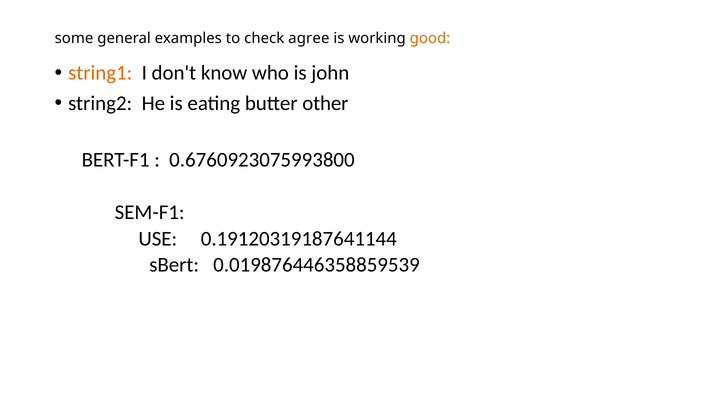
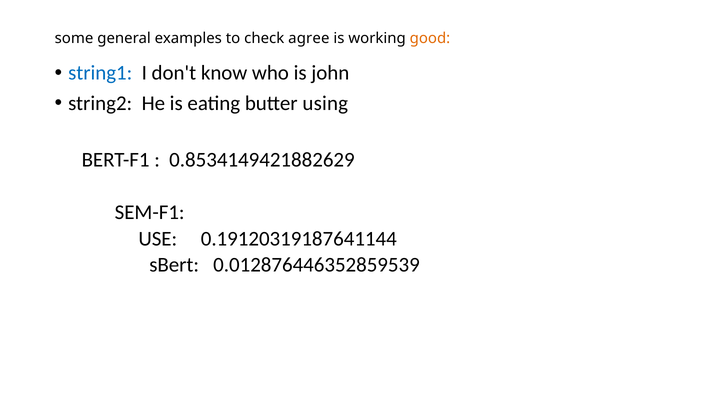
string1 colour: orange -> blue
other: other -> using
0.6760923075993800: 0.6760923075993800 -> 0.8534149421882629
0.019876446358859539: 0.019876446358859539 -> 0.012876446352859539
